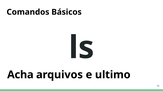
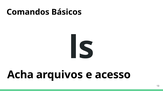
ultimo: ultimo -> acesso
